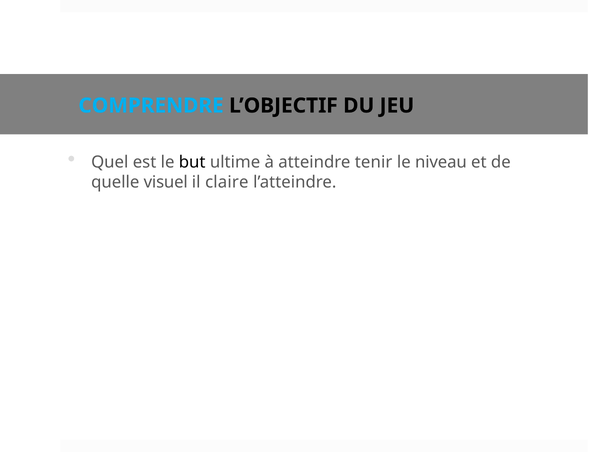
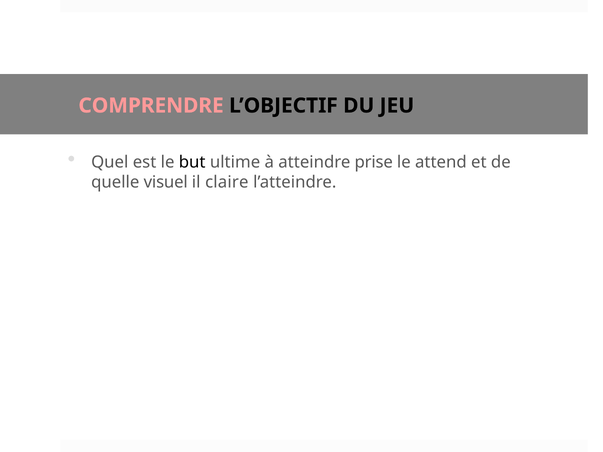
COMPRENDRE colour: light blue -> pink
tenir: tenir -> prise
niveau: niveau -> attend
